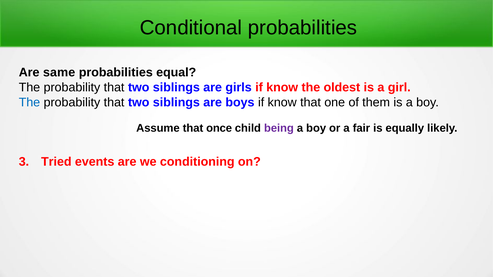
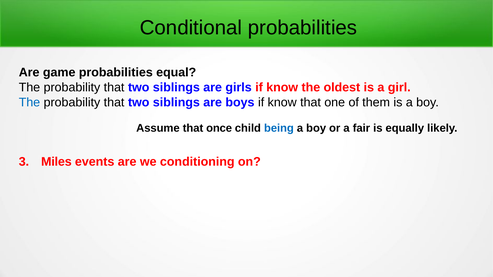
same: same -> game
being colour: purple -> blue
Tried: Tried -> Miles
